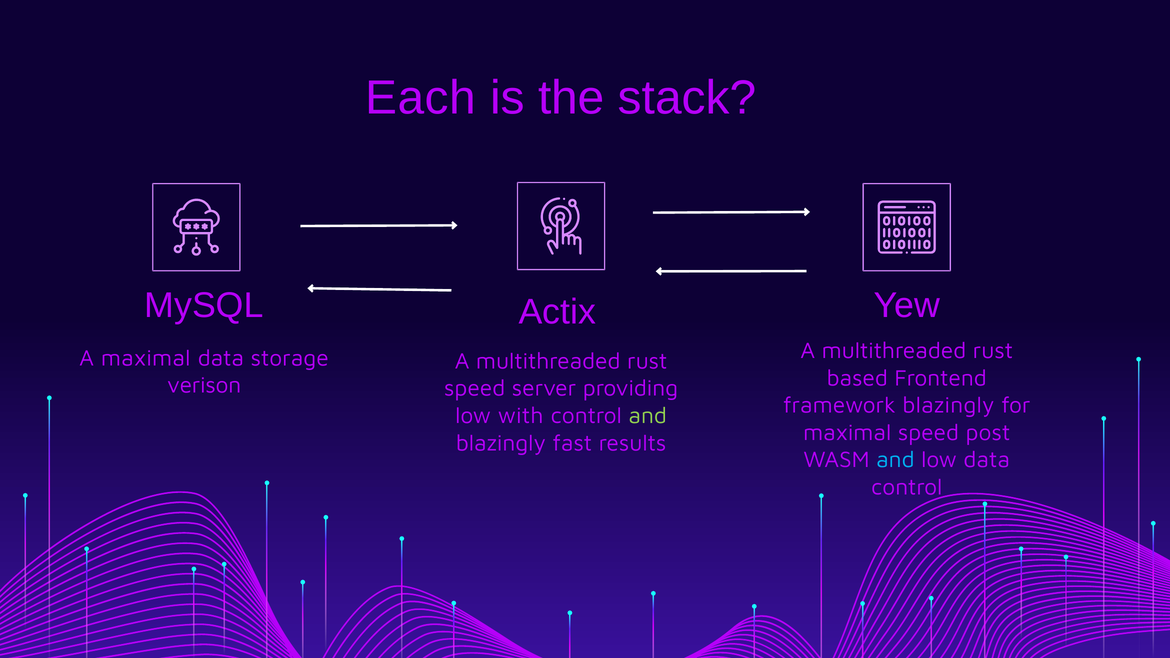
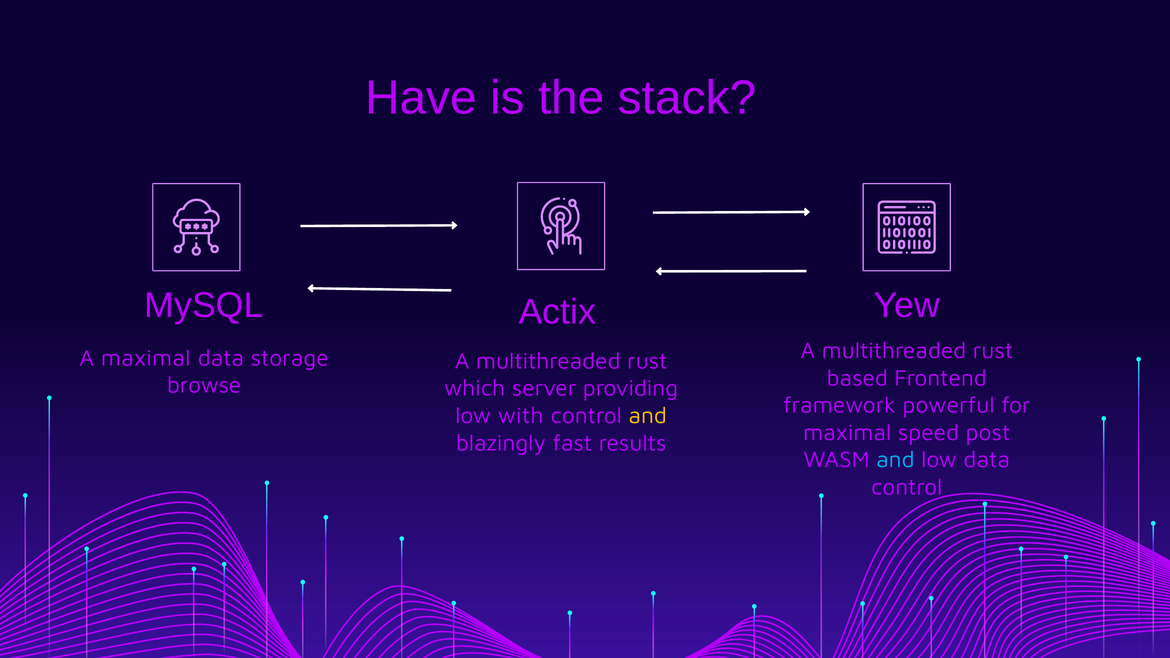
Each: Each -> Have
verison: verison -> browse
speed at (475, 389): speed -> which
framework blazingly: blazingly -> powerful
and at (648, 416) colour: light green -> yellow
